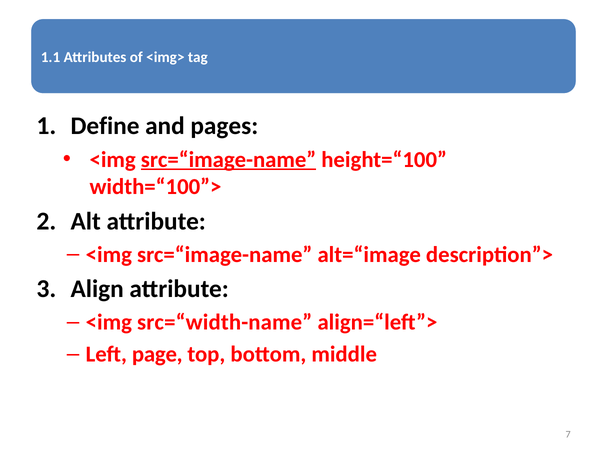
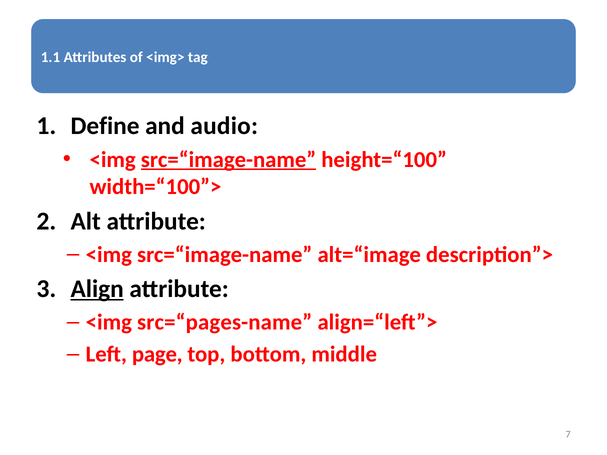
pages: pages -> audio
Align underline: none -> present
src=“width-name: src=“width-name -> src=“pages-name
